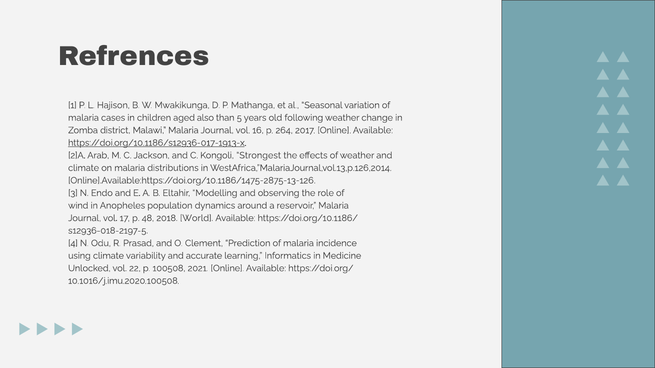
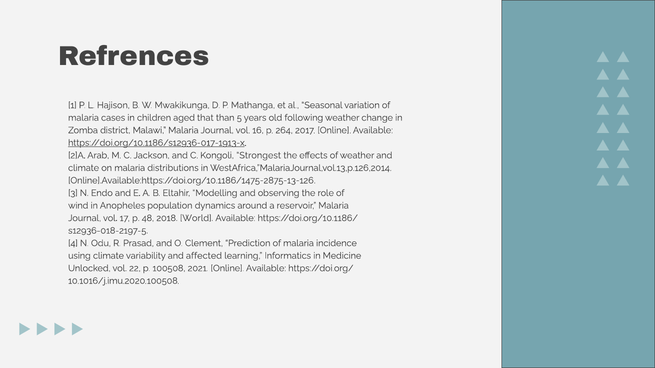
also: also -> that
accurate: accurate -> affected
